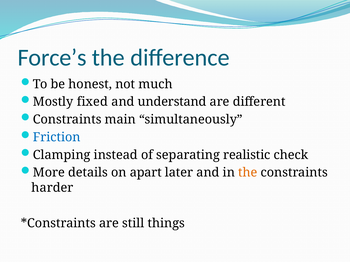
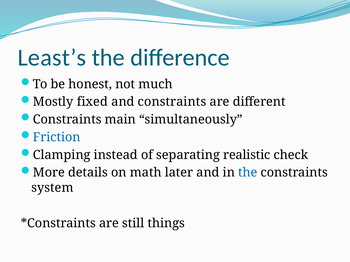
Force’s: Force’s -> Least’s
and understand: understand -> constraints
apart: apart -> math
the at (248, 173) colour: orange -> blue
harder: harder -> system
